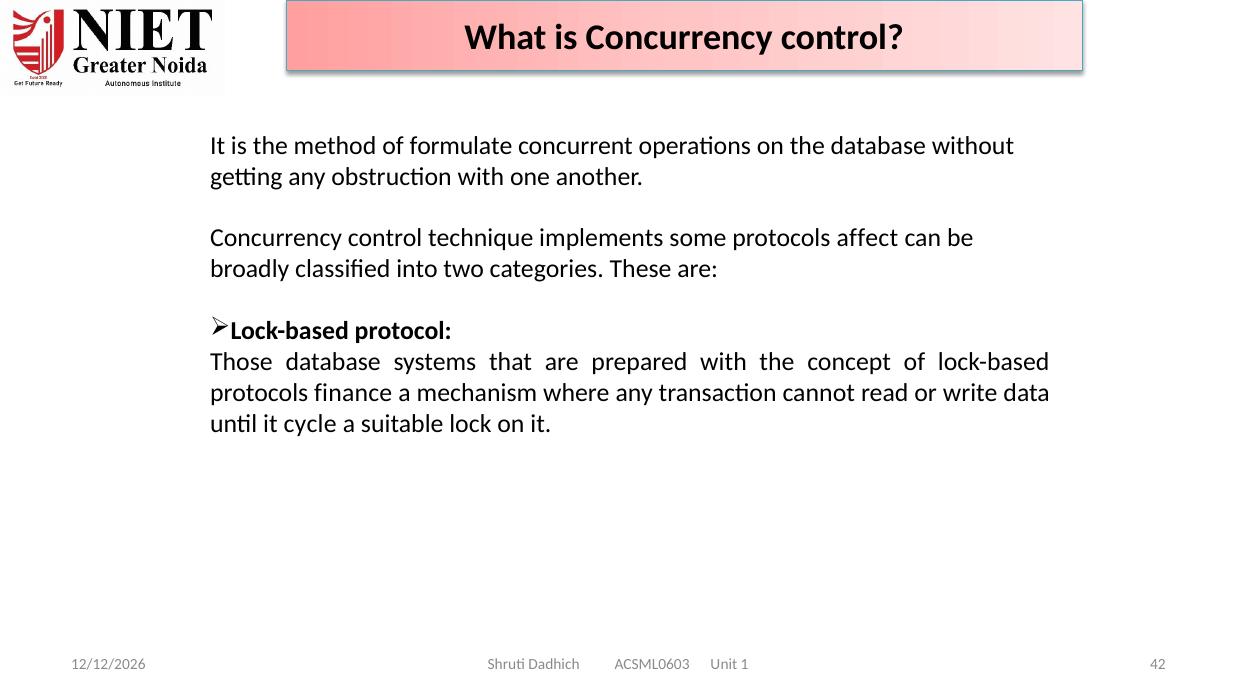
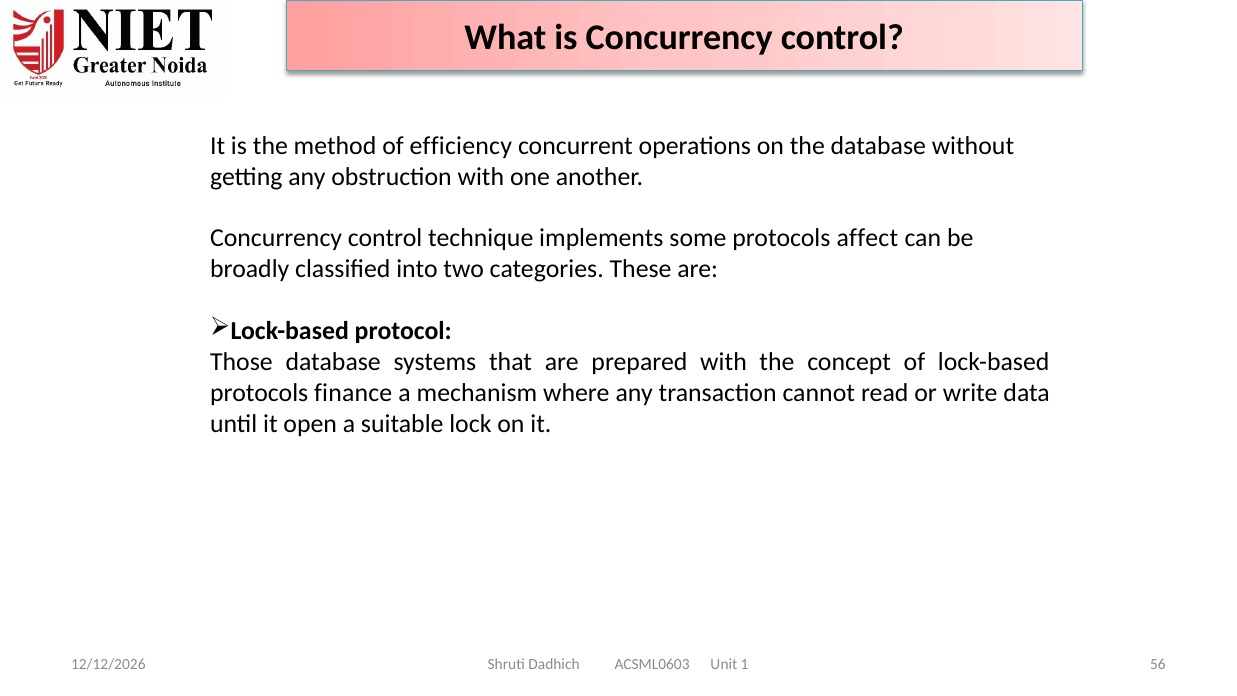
formulate: formulate -> efficiency
cycle: cycle -> open
42: 42 -> 56
